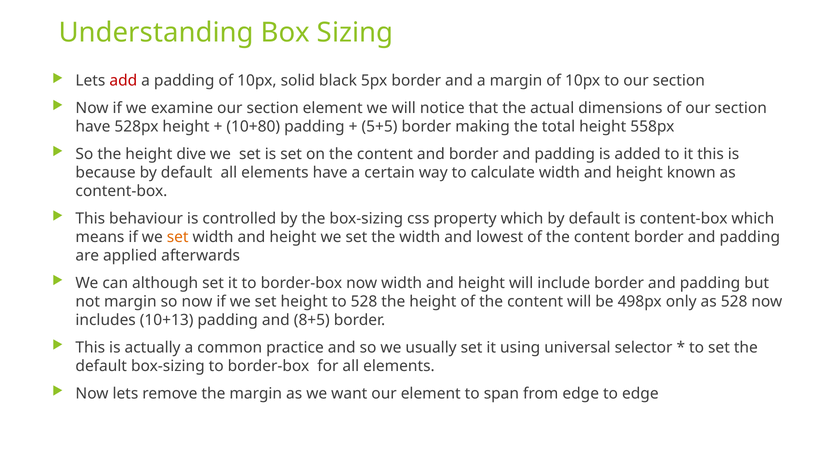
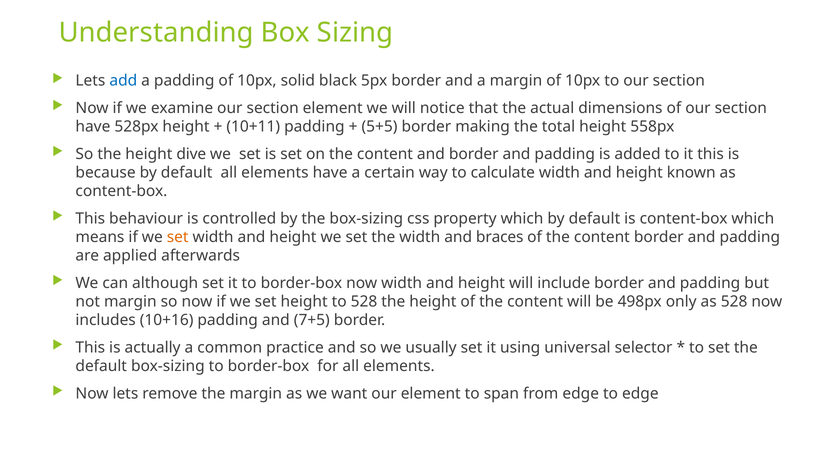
add colour: red -> blue
10+80: 10+80 -> 10+11
lowest: lowest -> braces
10+13: 10+13 -> 10+16
8+5: 8+5 -> 7+5
